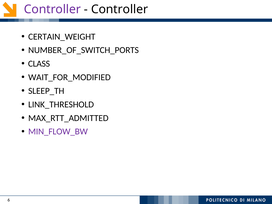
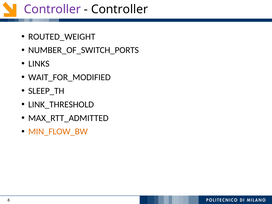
CERTAIN_WEIGHT: CERTAIN_WEIGHT -> ROUTED_WEIGHT
CLASS: CLASS -> LINKS
MIN_FLOW_BW colour: purple -> orange
